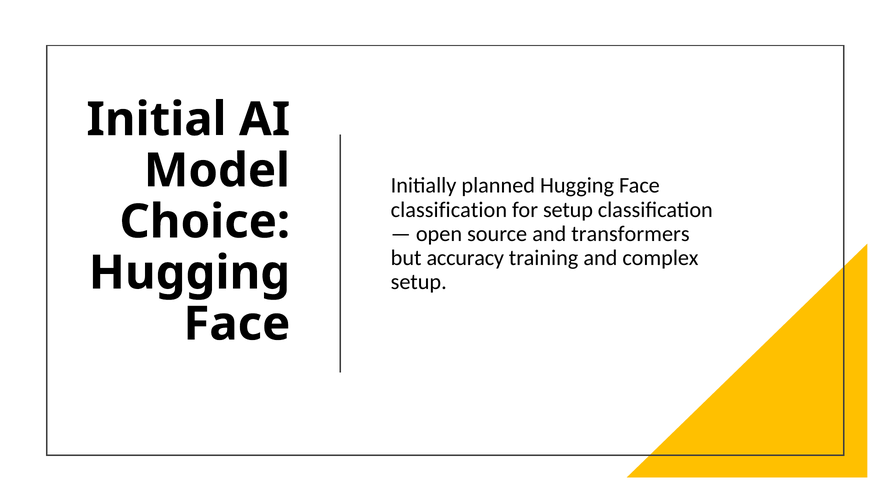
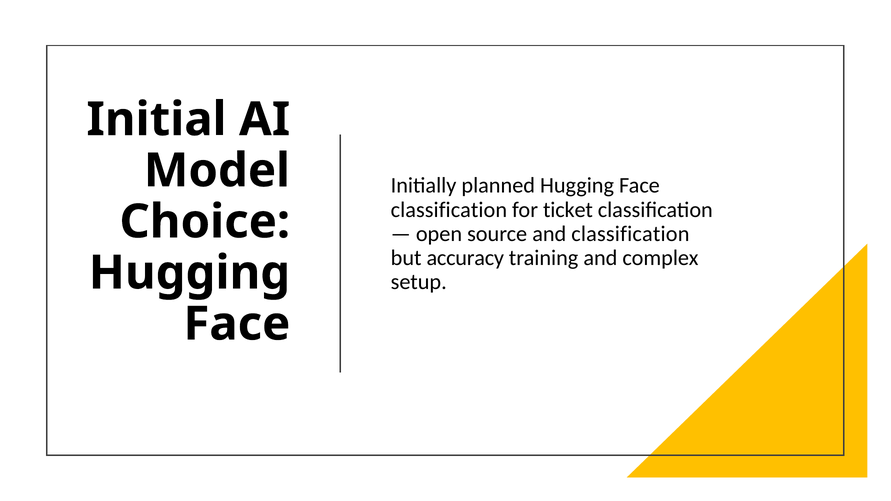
for setup: setup -> ticket
and transformers: transformers -> classification
